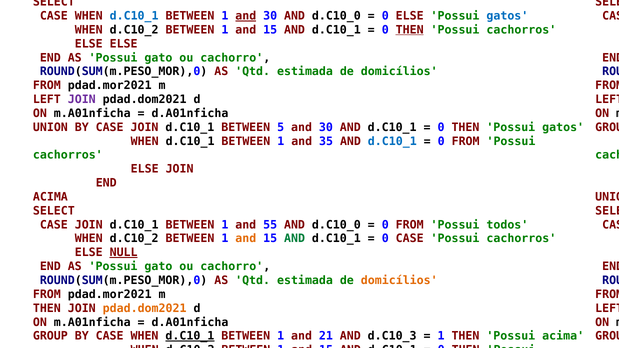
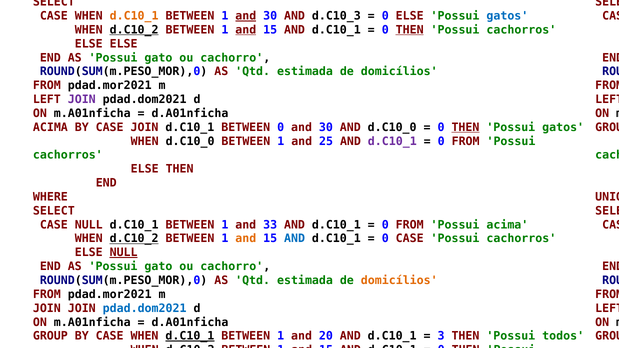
d.C10_1 at (134, 16) colour: blue -> orange
30 AND d.C10_0: d.C10_0 -> d.C10_3
d.C10_2 at (134, 30) underline: none -> present
and at (246, 30) underline: none -> present
UNION at (50, 127): UNION -> ACIMA
BETWEEN 5: 5 -> 0
30 AND d.C10_1: d.C10_1 -> d.C10_0
THEN at (465, 127) underline: none -> present
d.C10_1 at (190, 141): d.C10_1 -> d.C10_0
35: 35 -> 25
d.C10_1 at (392, 141) colour: blue -> purple
ELSE JOIN: JOIN -> THEN
ACIMA at (50, 197): ACIMA -> WHERE
JOIN at (89, 225): JOIN -> NULL
55: 55 -> 33
d.C10_0 at (336, 225): d.C10_0 -> d.C10_1
Possui todos: todos -> acima
d.C10_2 at (134, 239) underline: none -> present
AND at (295, 239) colour: green -> blue
THEN at (47, 308): THEN -> JOIN
pdad.dom2021 at (145, 308) colour: orange -> blue
21: 21 -> 20
d.C10_3 at (392, 336): d.C10_3 -> d.C10_1
1 at (441, 336): 1 -> 3
Possui acima: acima -> todos
